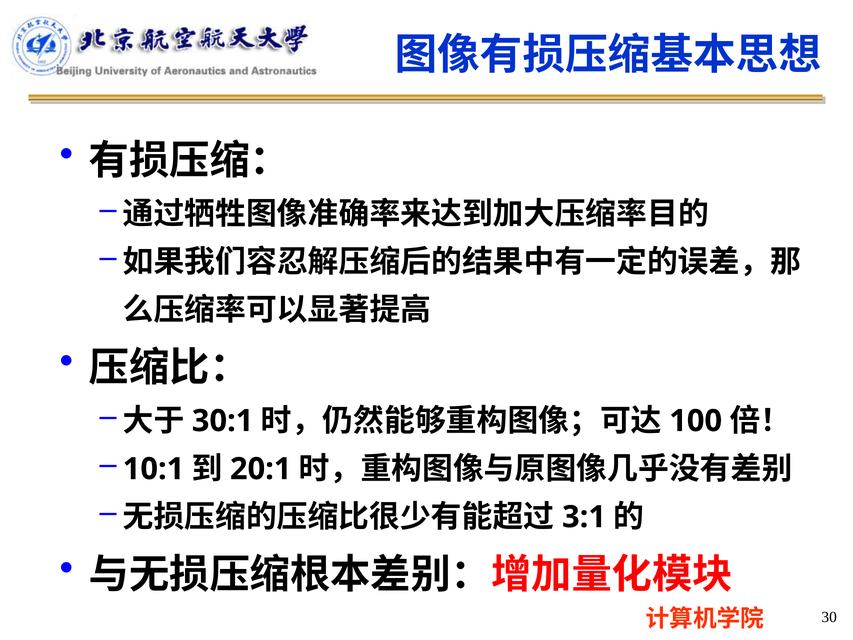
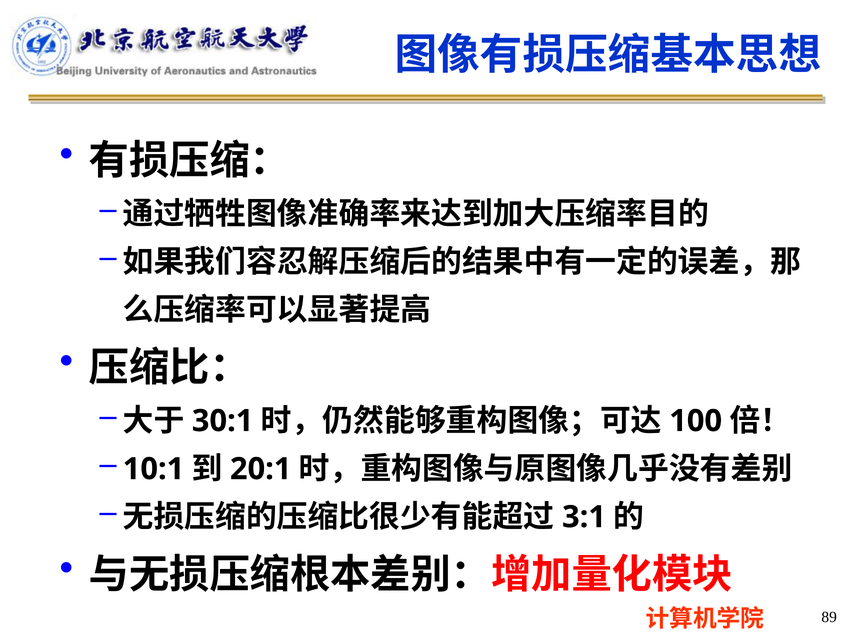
30: 30 -> 89
